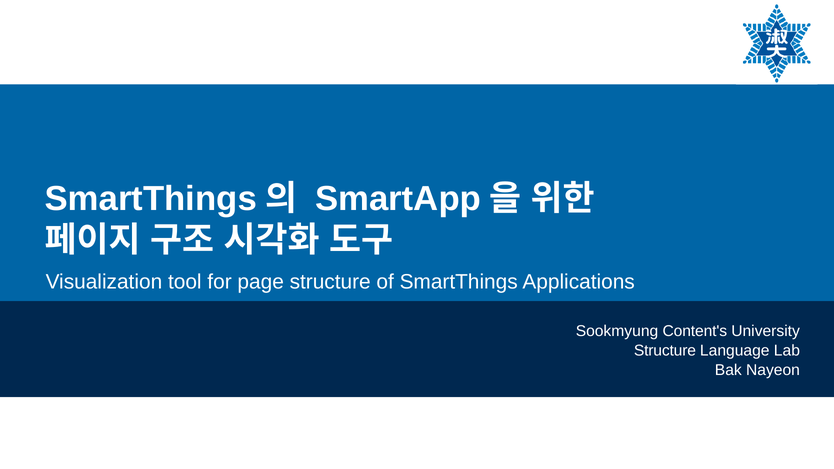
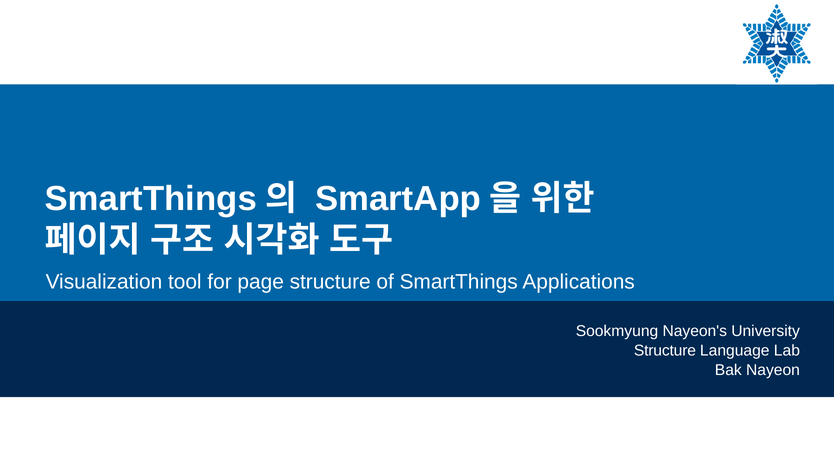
Content's: Content's -> Nayeon's
